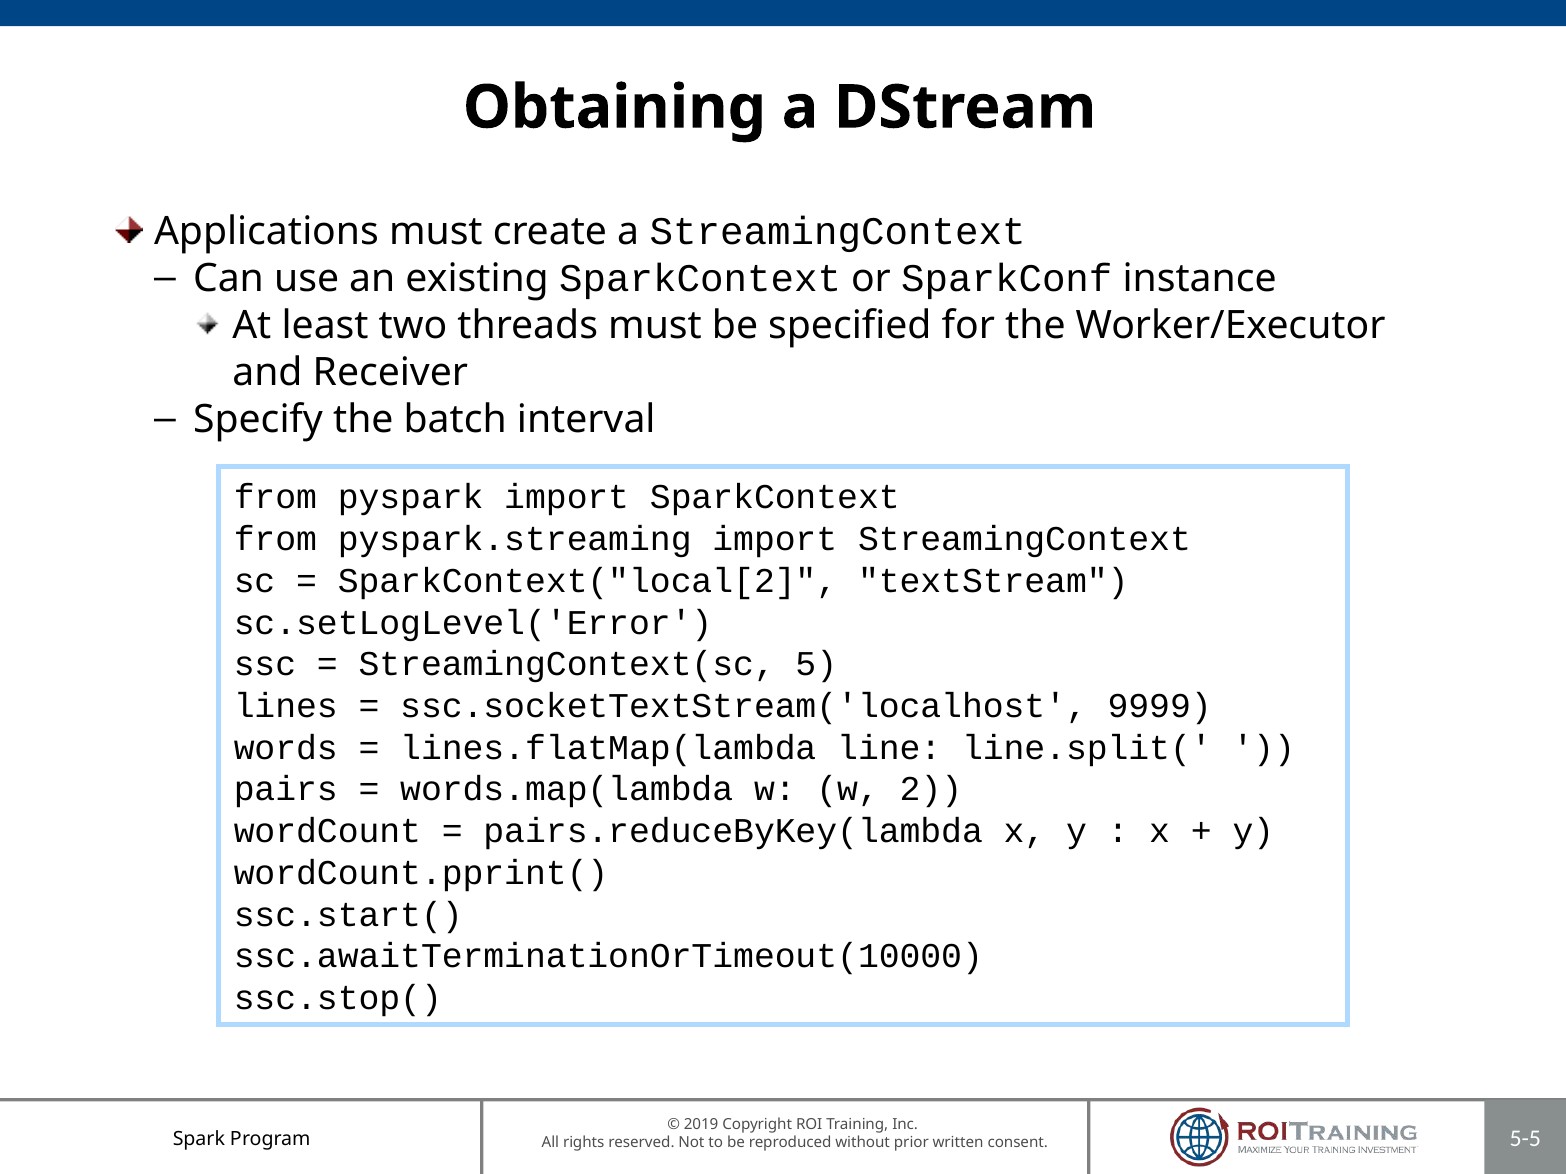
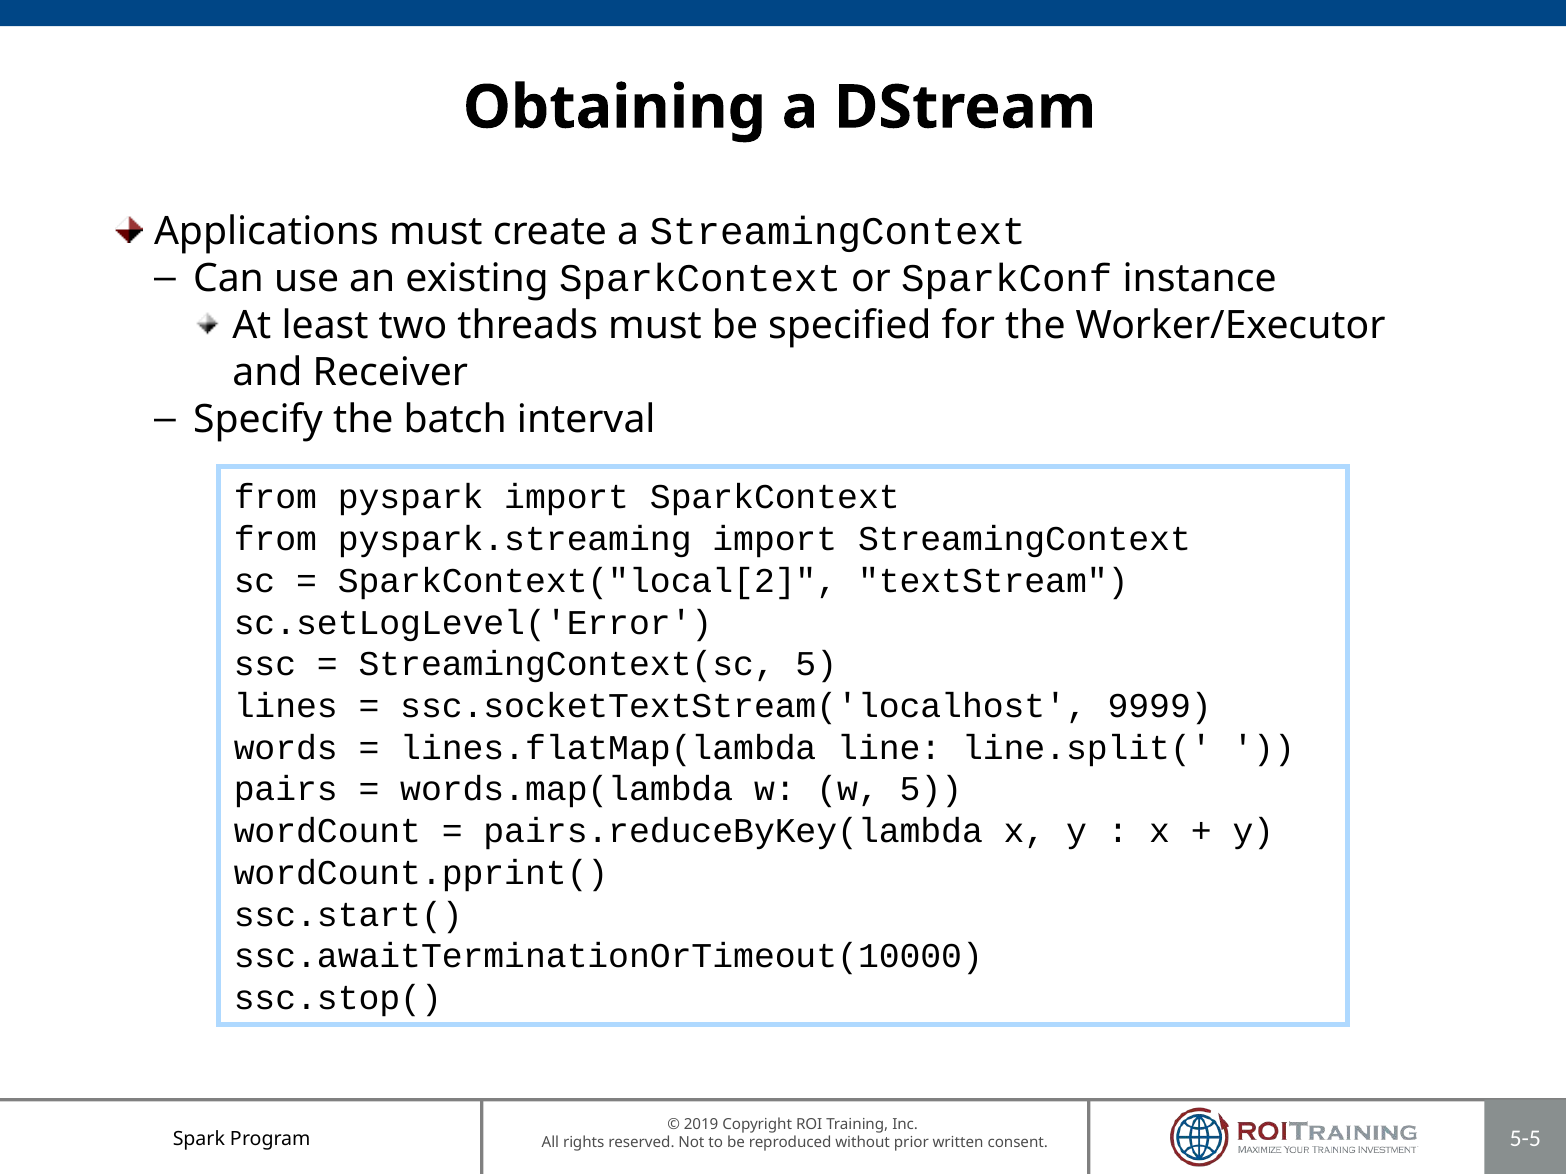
w 2: 2 -> 5
